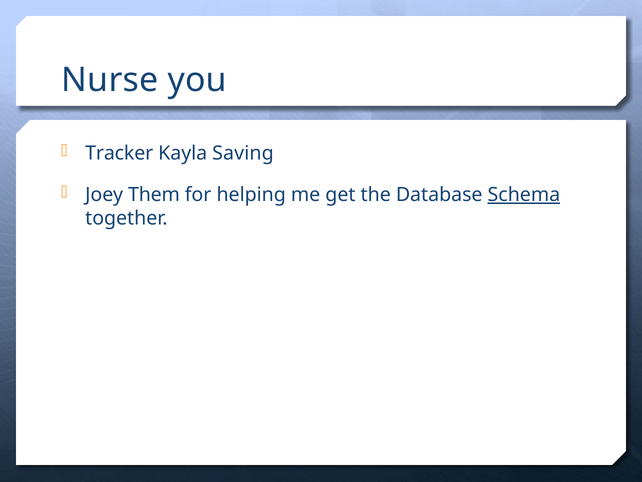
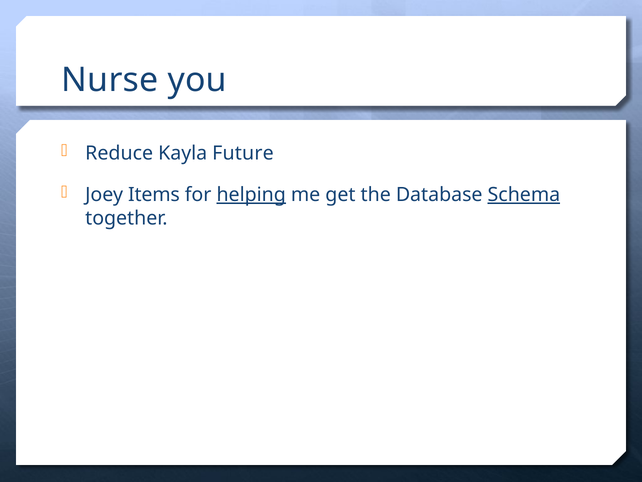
Tracker: Tracker -> Reduce
Saving: Saving -> Future
Them: Them -> Items
helping underline: none -> present
